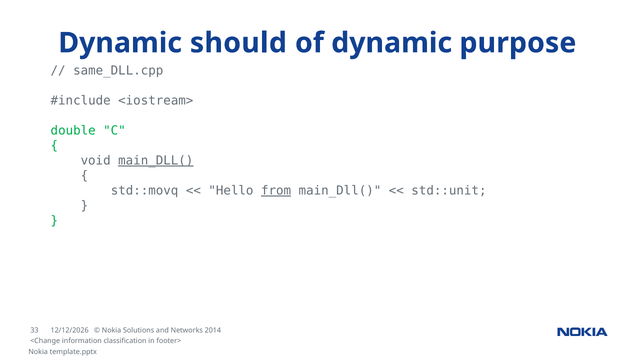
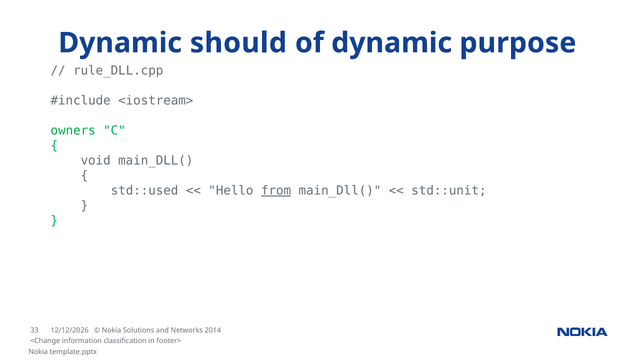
same_DLL.cpp: same_DLL.cpp -> rule_DLL.cpp
double: double -> owners
main_DLL( at (156, 160) underline: present -> none
std::movq: std::movq -> std::used
